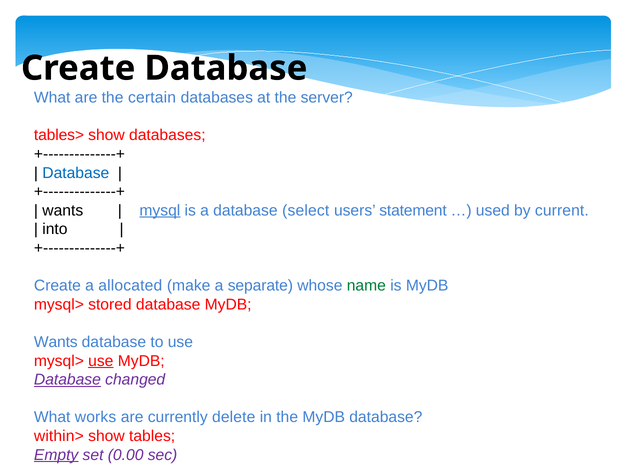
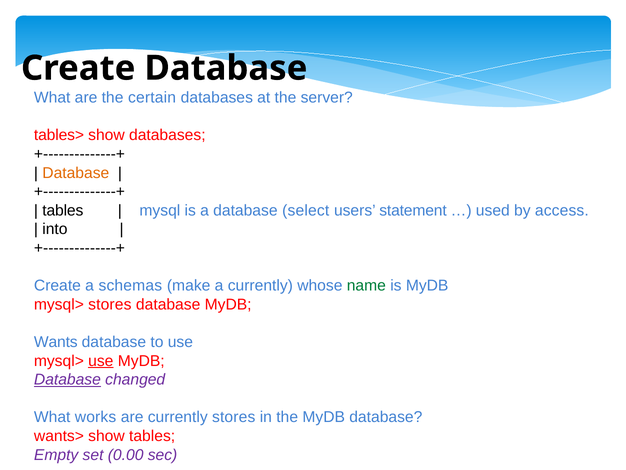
Database at (76, 173) colour: blue -> orange
wants at (63, 210): wants -> tables
mysql underline: present -> none
current: current -> access
allocated: allocated -> schemas
a separate: separate -> currently
mysql> stored: stored -> stores
currently delete: delete -> stores
within>: within> -> wants>
Empty underline: present -> none
